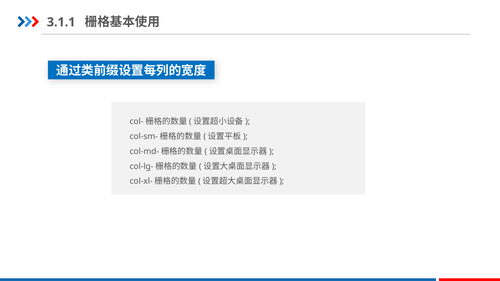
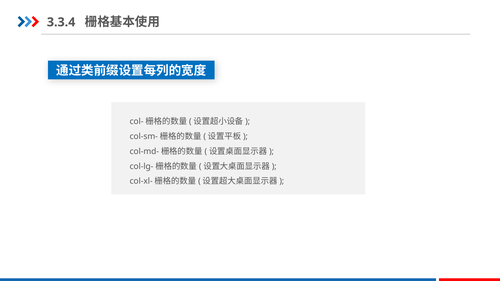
3.1.1: 3.1.1 -> 3.3.4
